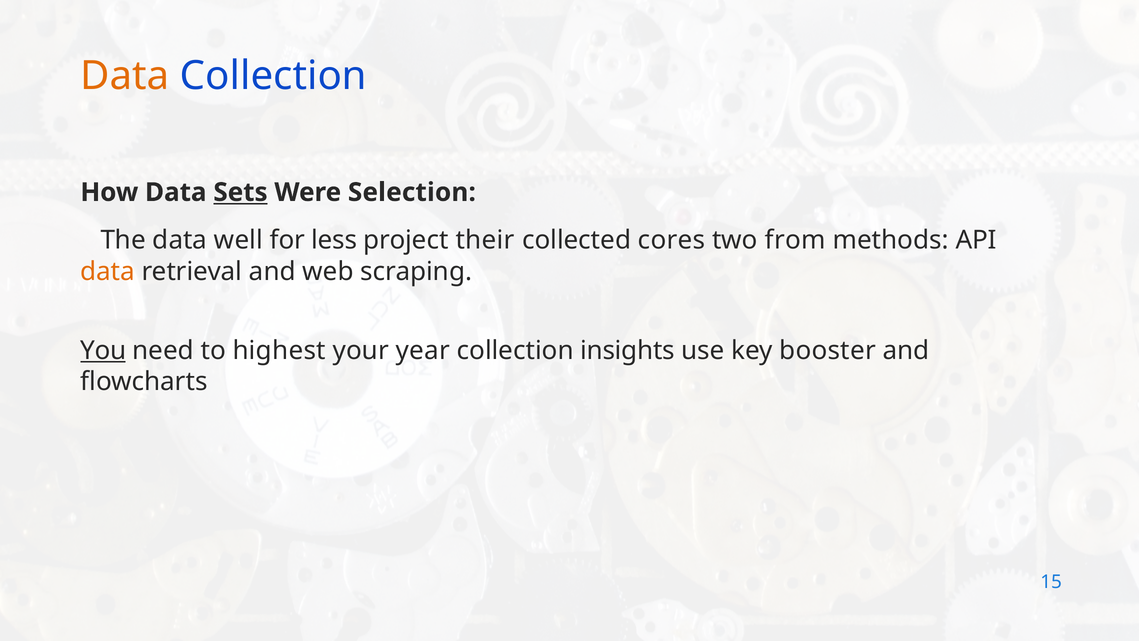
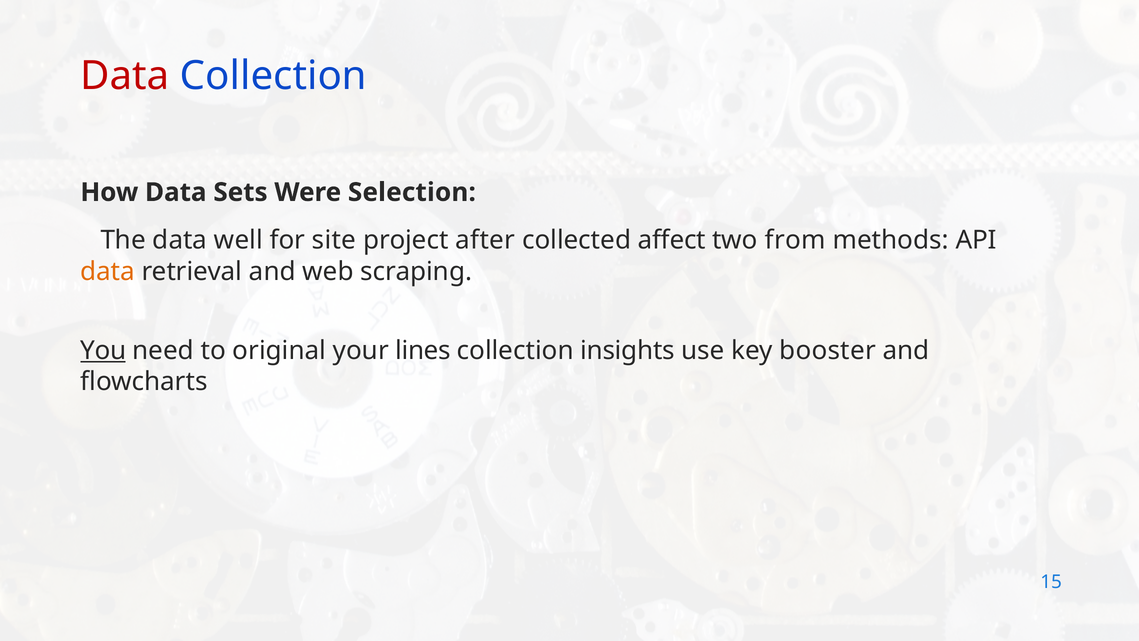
Data at (125, 76) colour: orange -> red
Sets underline: present -> none
less: less -> site
their: their -> after
cores: cores -> affect
highest: highest -> original
year: year -> lines
